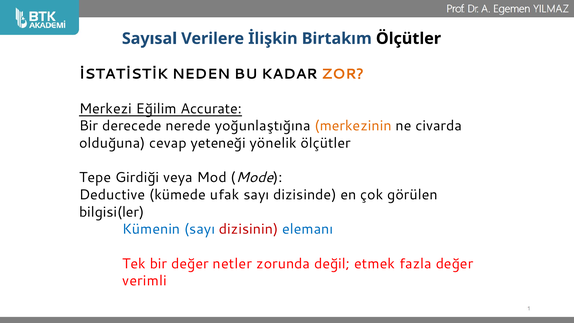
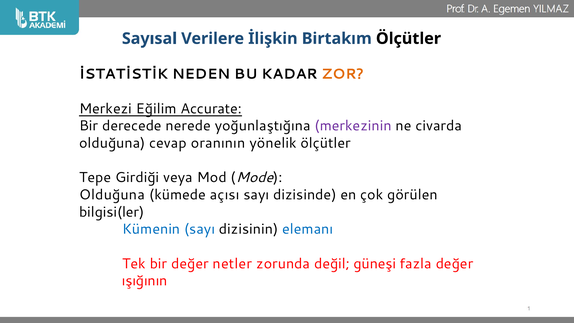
merkezinin colour: orange -> purple
yeteneği: yeteneği -> oranının
Deductive at (112, 195): Deductive -> Olduğuna
ufak: ufak -> açısı
dizisinin colour: red -> black
etmek: etmek -> güneşi
verimli: verimli -> ışığının
